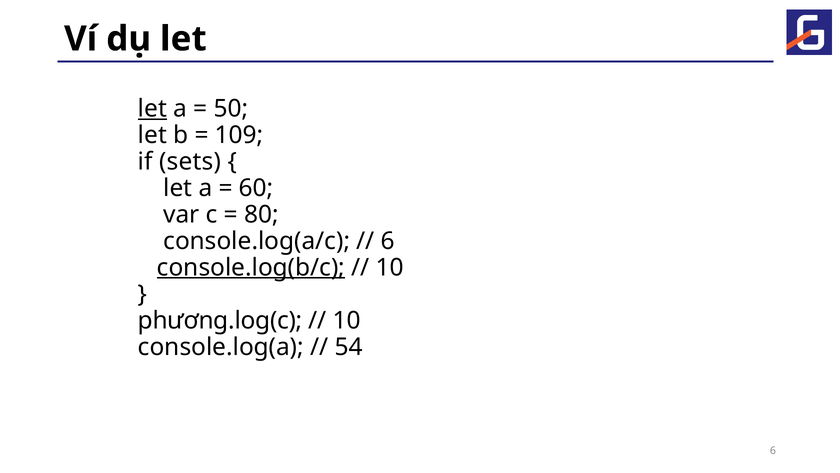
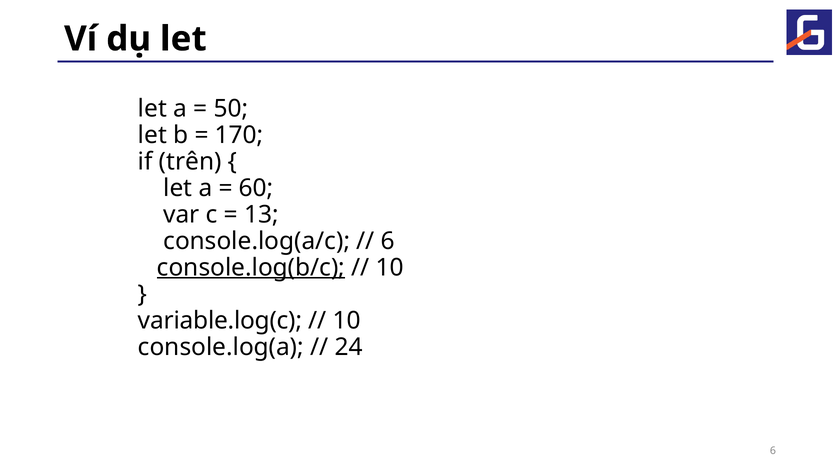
let at (152, 108) underline: present -> none
109: 109 -> 170
sets: sets -> trên
80: 80 -> 13
phương.log(c: phương.log(c -> variable.log(c
54: 54 -> 24
